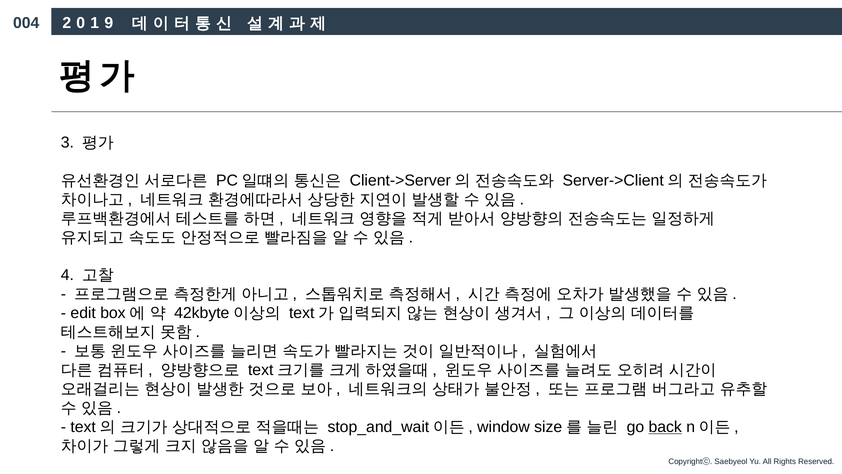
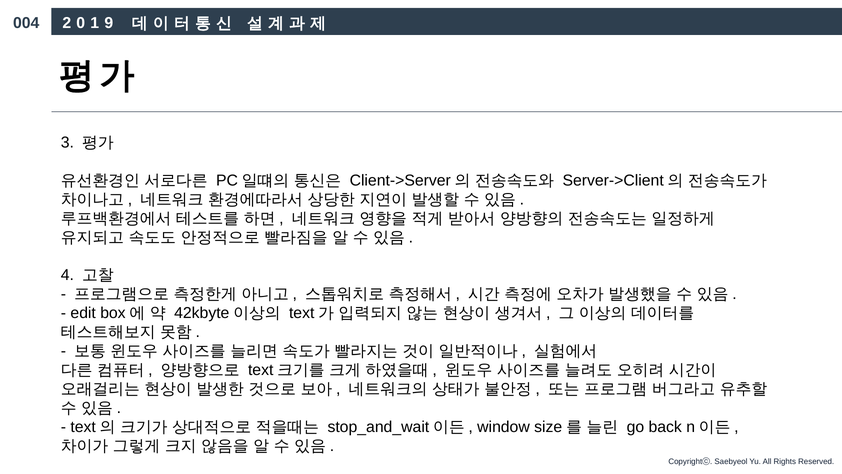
back underline: present -> none
